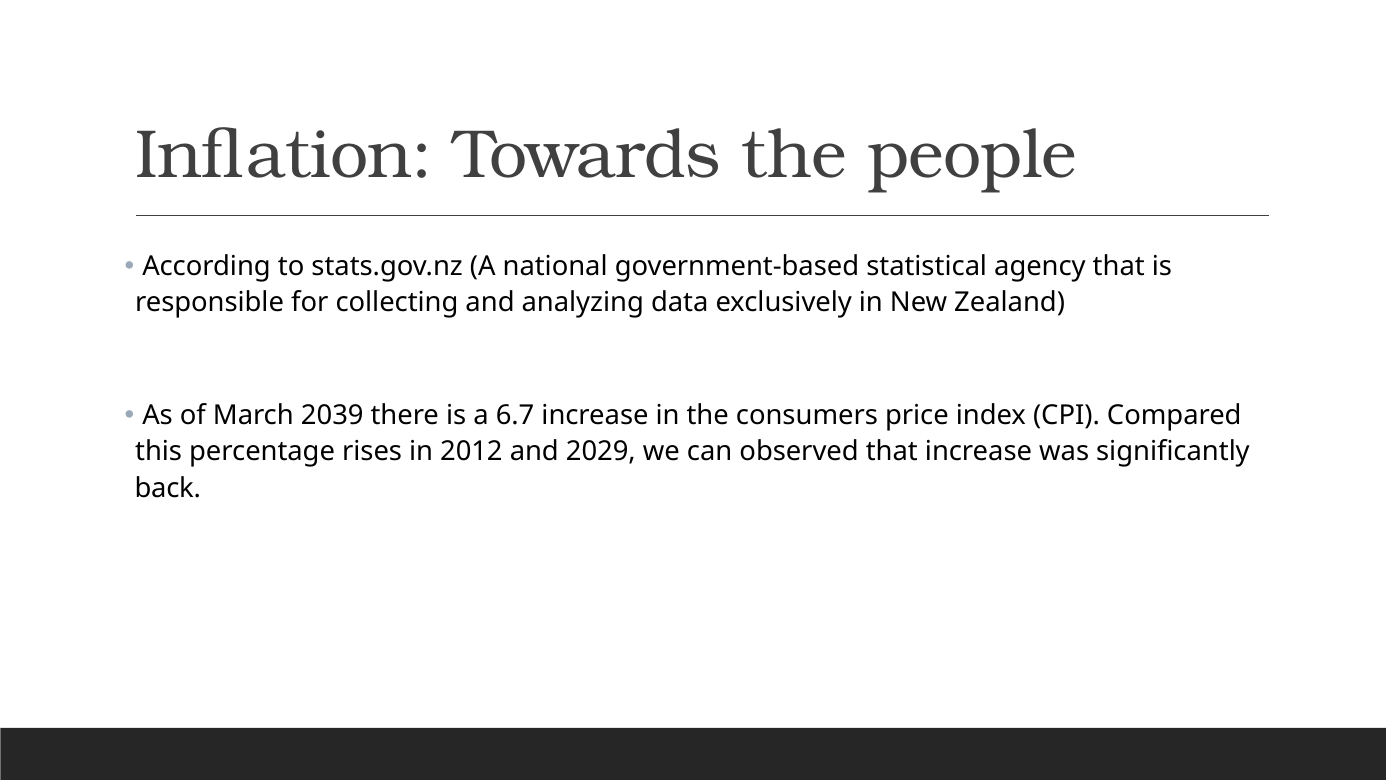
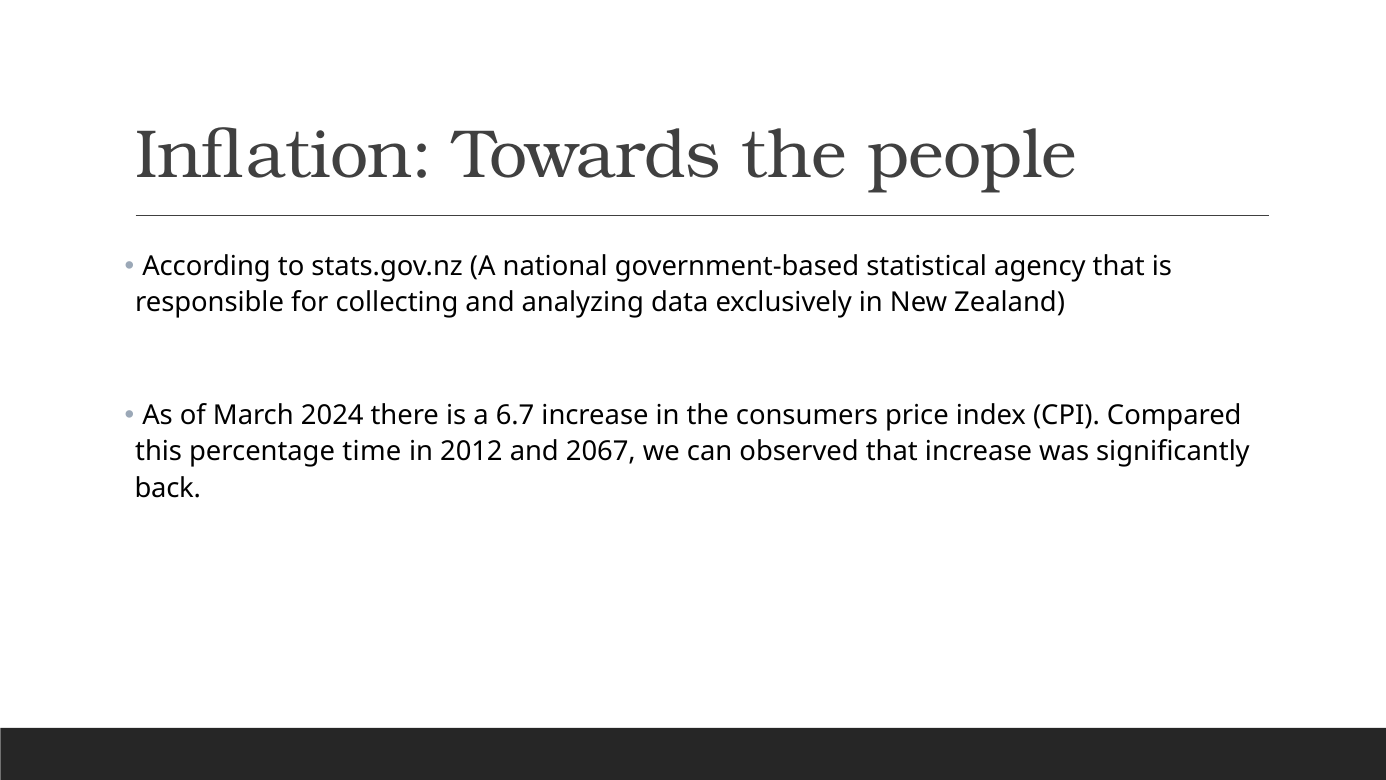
2039: 2039 -> 2024
rises: rises -> time
2029: 2029 -> 2067
